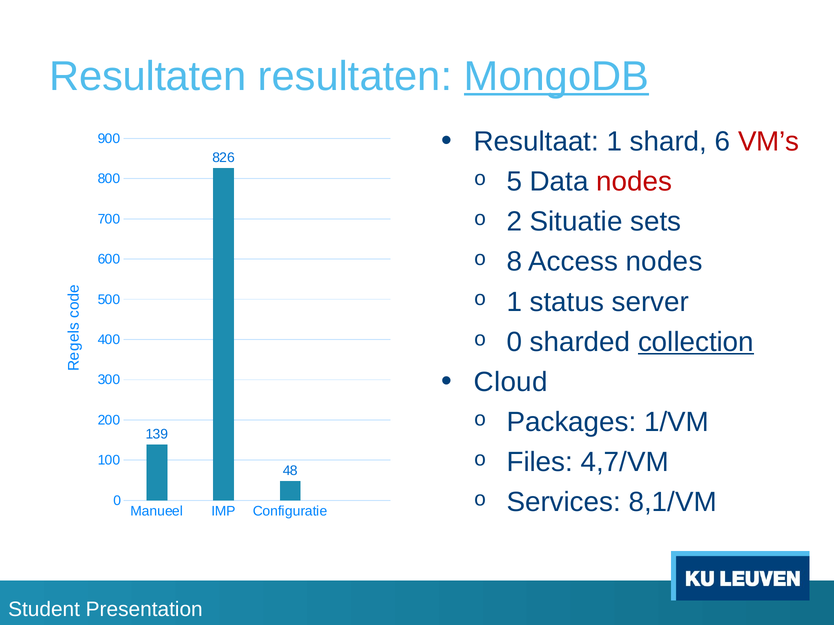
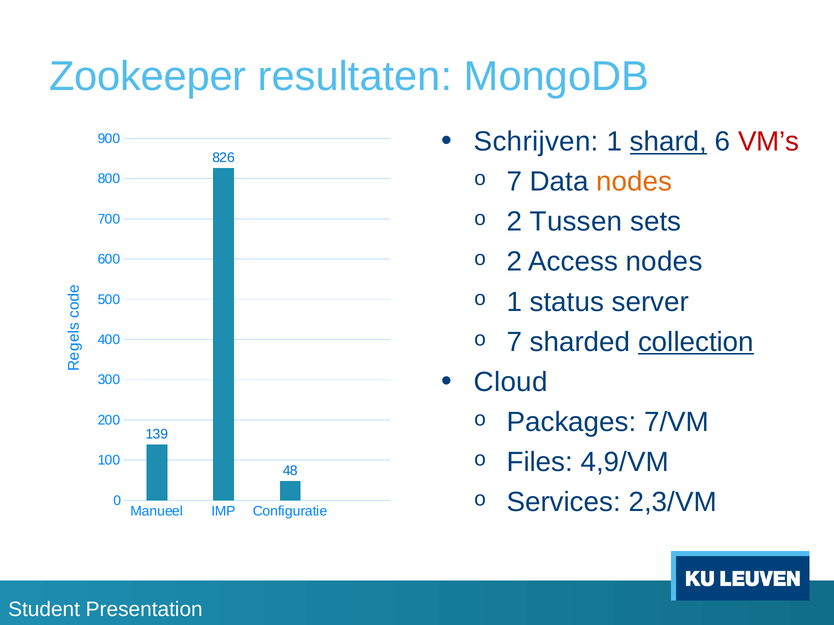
Resultaten at (148, 76): Resultaten -> Zookeeper
MongoDB underline: present -> none
Resultaat: Resultaat -> Schrijven
shard underline: none -> present
5 at (514, 182): 5 -> 7
nodes at (634, 182) colour: red -> orange
Situatie: Situatie -> Tussen
8 at (514, 262): 8 -> 2
0 at (514, 342): 0 -> 7
1/VM: 1/VM -> 7/VM
4,7/VM: 4,7/VM -> 4,9/VM
8,1/VM: 8,1/VM -> 2,3/VM
